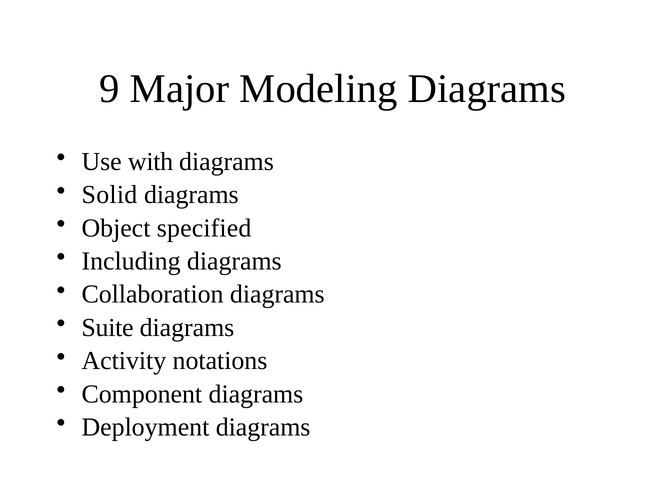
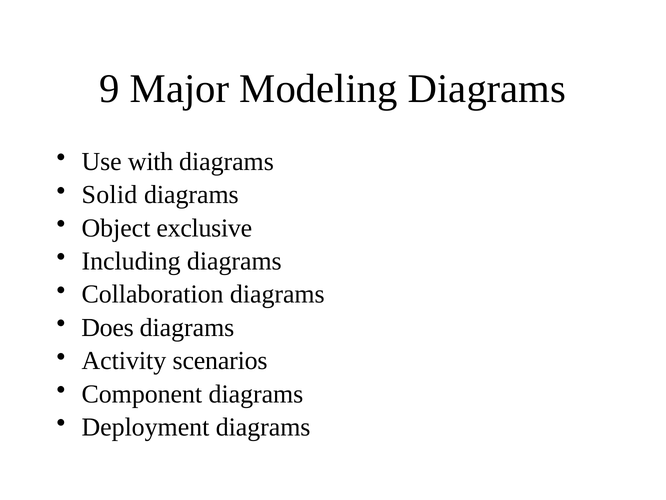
specified: specified -> exclusive
Suite: Suite -> Does
notations: notations -> scenarios
